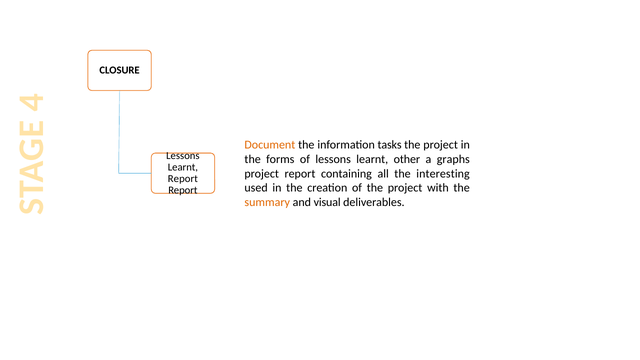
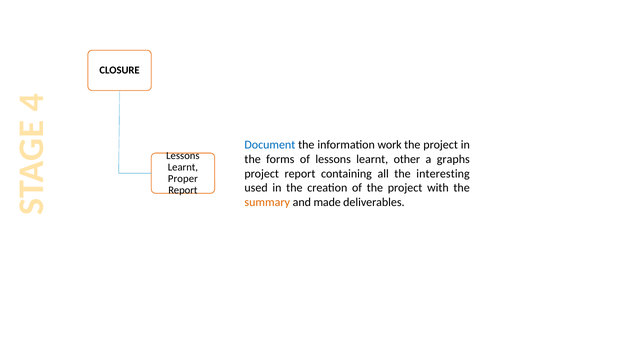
Document colour: orange -> blue
tasks: tasks -> work
Report at (183, 179): Report -> Proper
visual: visual -> made
